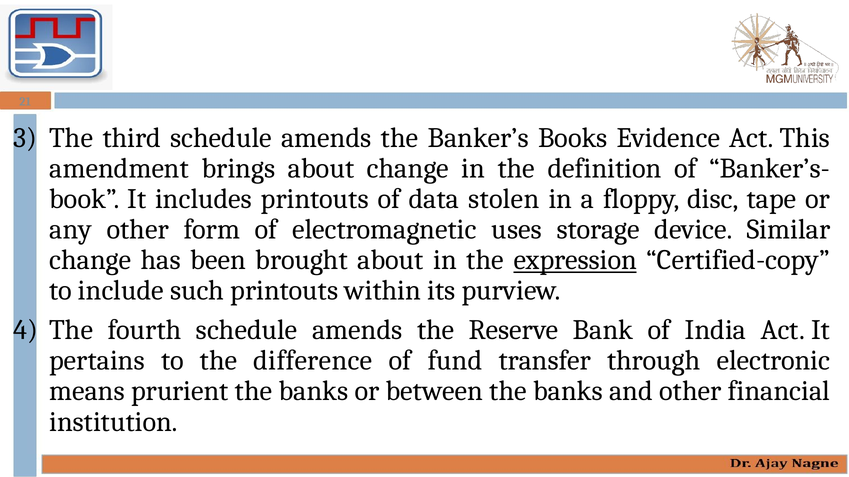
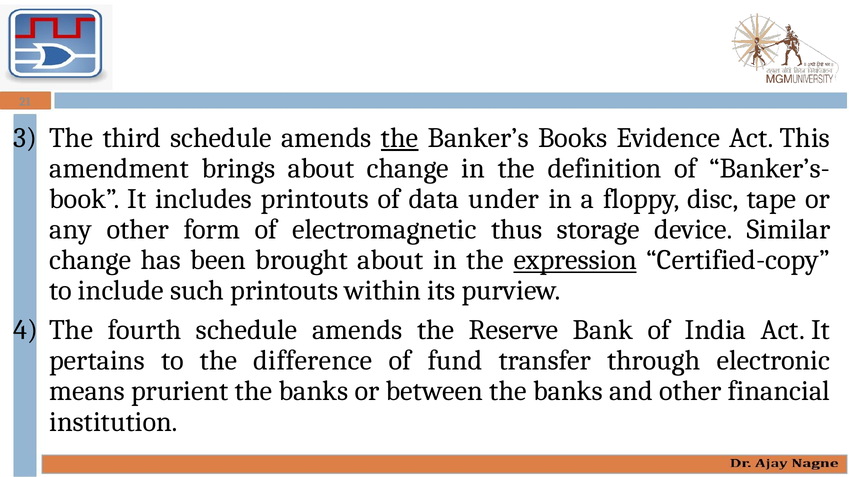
the at (400, 138) underline: none -> present
stolen: stolen -> under
uses: uses -> thus
